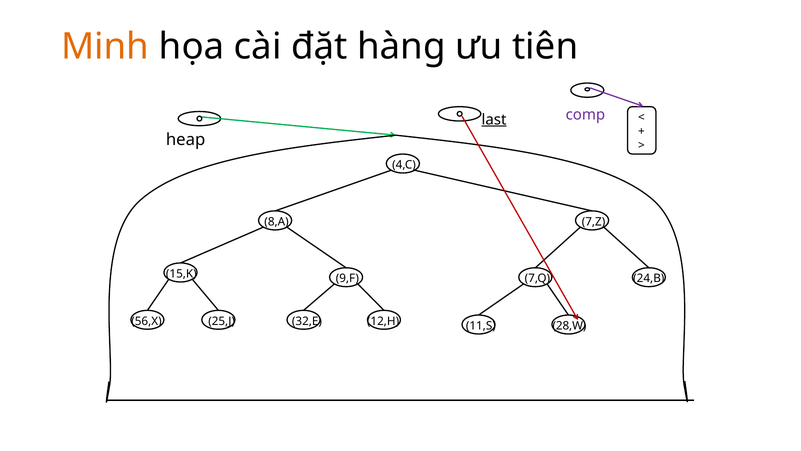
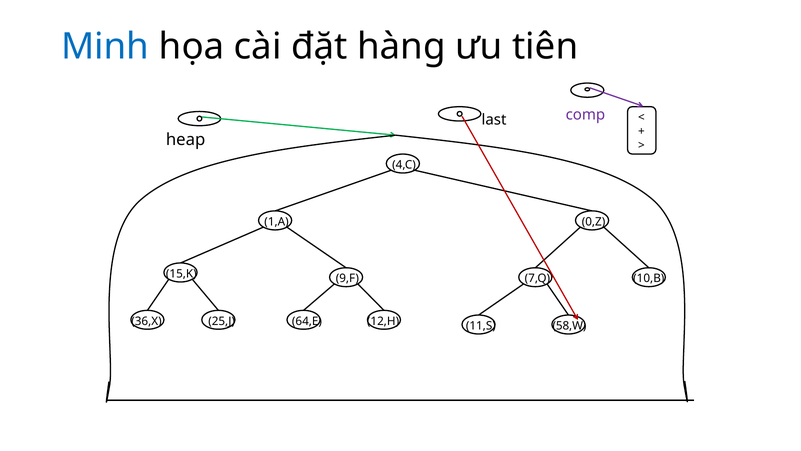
Minh colour: orange -> blue
last underline: present -> none
8,A: 8,A -> 1,A
7,Z: 7,Z -> 0,Z
24,B: 24,B -> 10,B
56,X: 56,X -> 36,X
32,E: 32,E -> 64,E
28,W: 28,W -> 58,W
